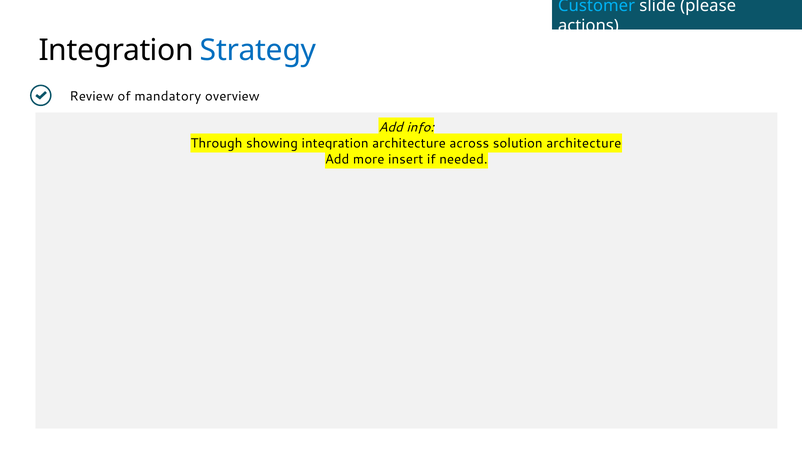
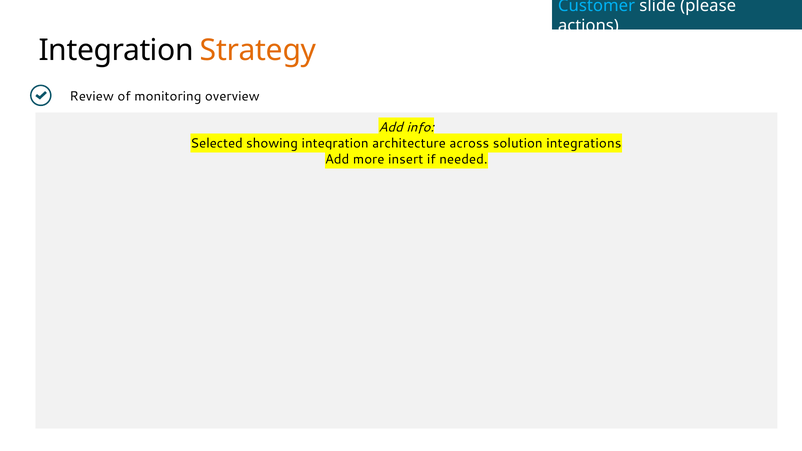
Strategy colour: blue -> orange
mandatory: mandatory -> monitoring
Through: Through -> Selected
solution architecture: architecture -> integrations
